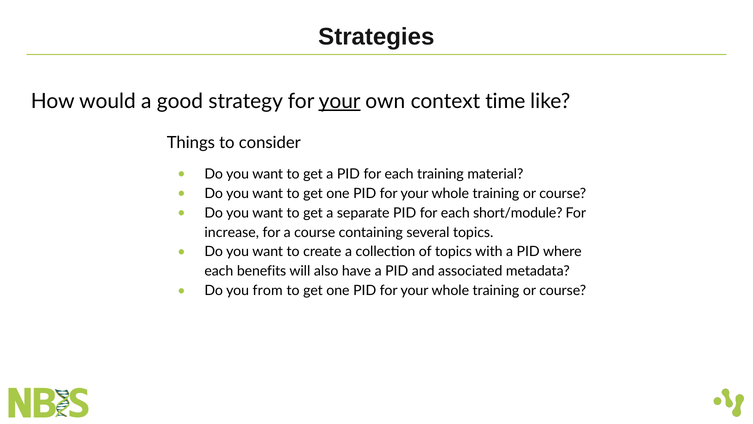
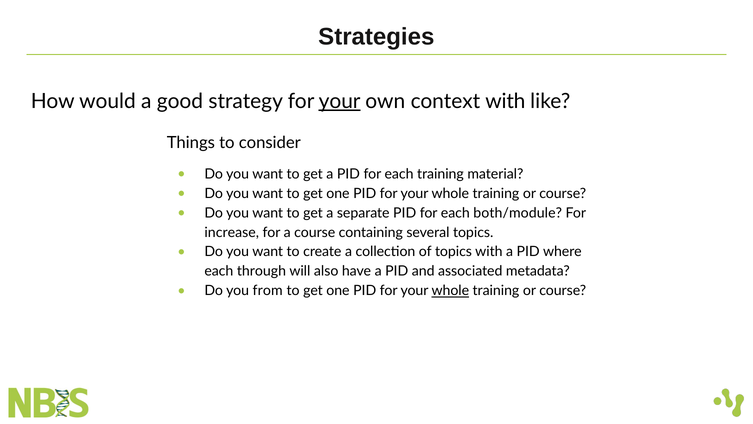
context time: time -> with
short/module: short/module -> both/module
benefits: benefits -> through
whole at (450, 290) underline: none -> present
